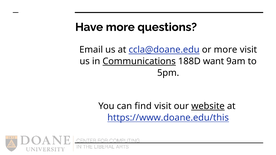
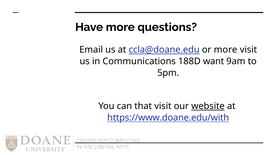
Communications underline: present -> none
find: find -> that
https://www.doane.edu/this: https://www.doane.edu/this -> https://www.doane.edu/with
